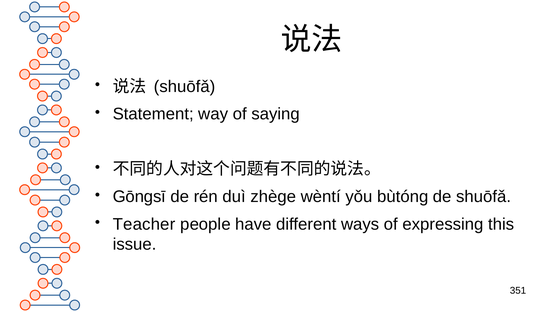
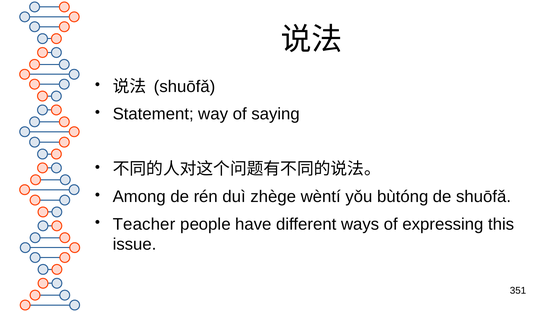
Gōngsī: Gōngsī -> Among
